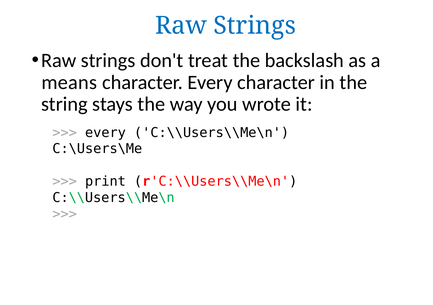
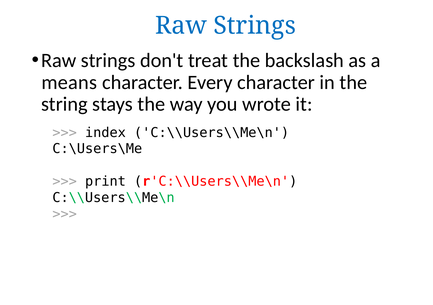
every at (105, 133): every -> index
